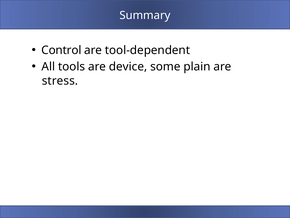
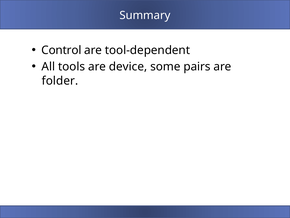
plain: plain -> pairs
stress: stress -> folder
